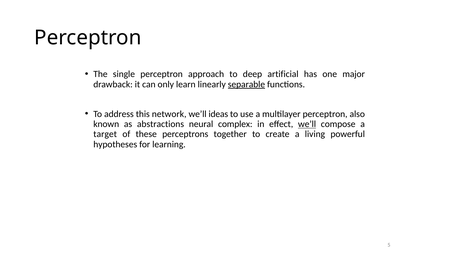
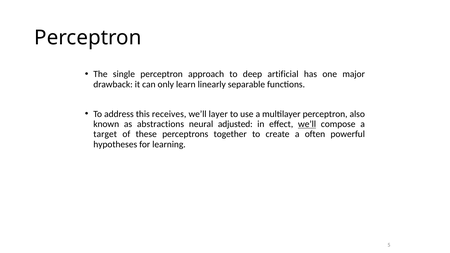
separable underline: present -> none
network: network -> receives
ideas: ideas -> layer
complex: complex -> adjusted
living: living -> often
